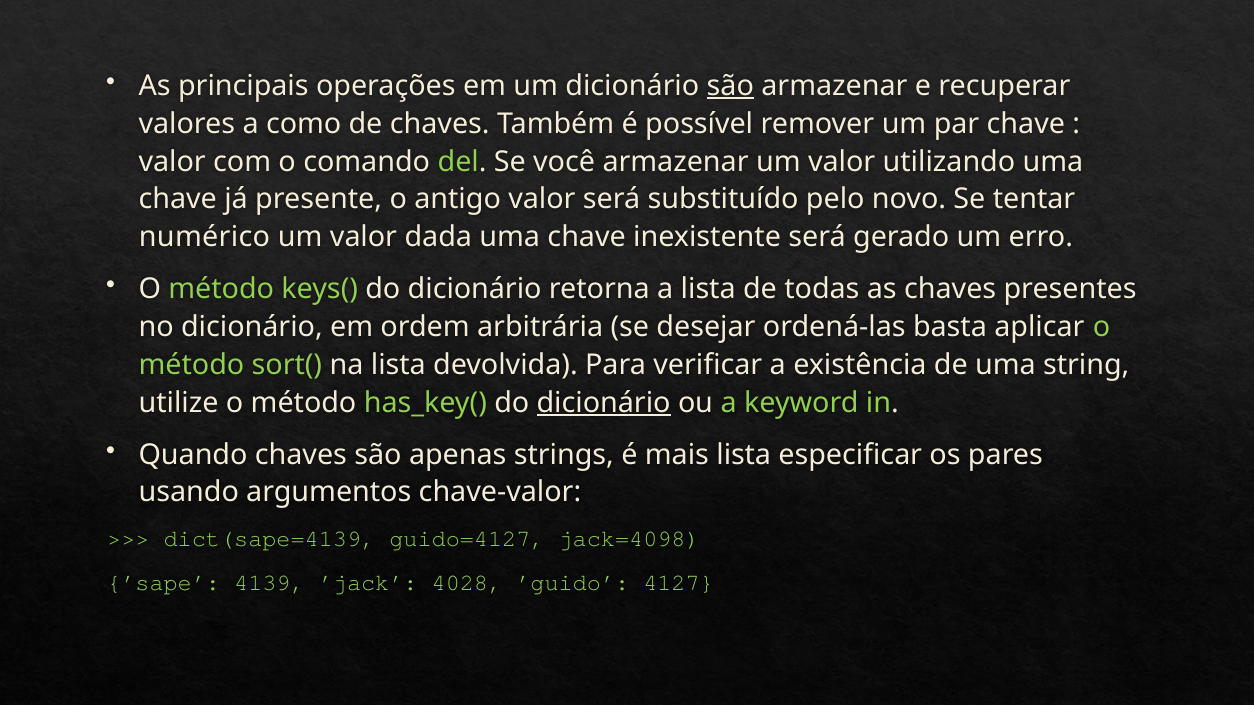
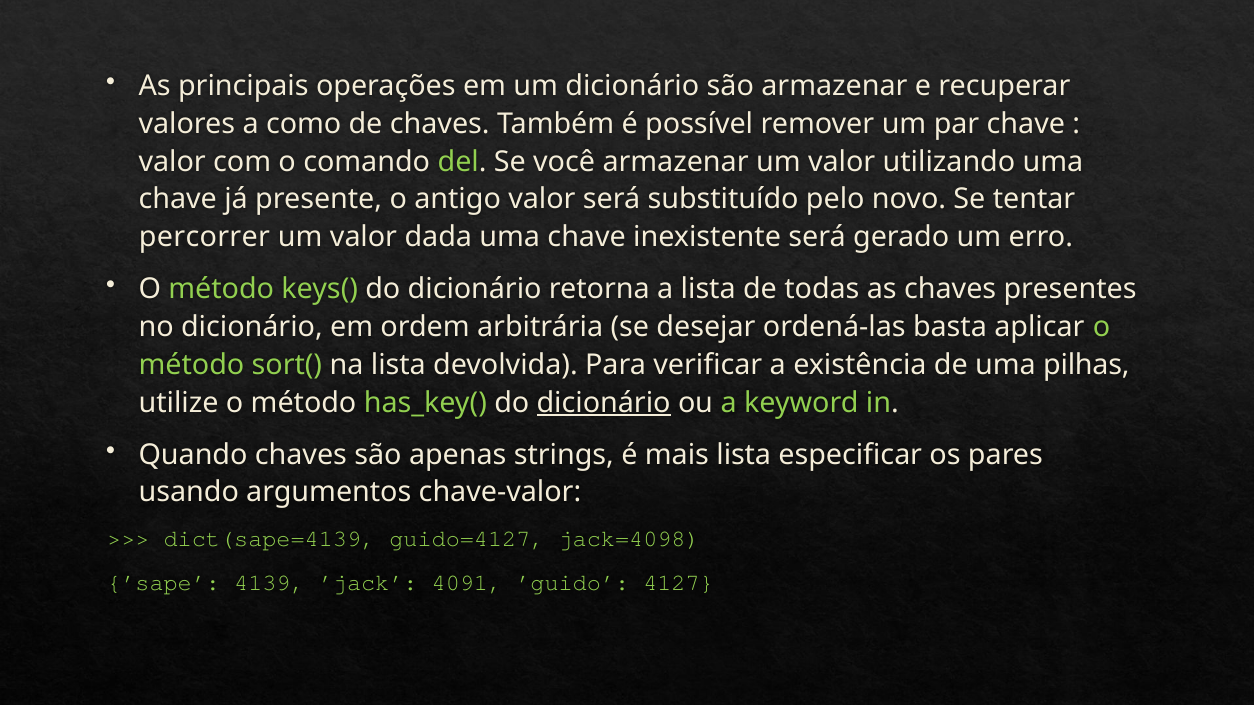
são at (730, 86) underline: present -> none
numérico: numérico -> percorrer
string: string -> pilhas
4028: 4028 -> 4091
